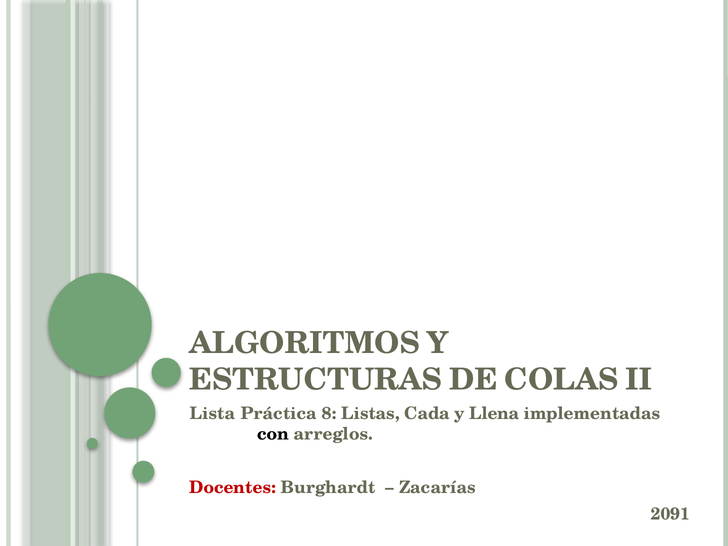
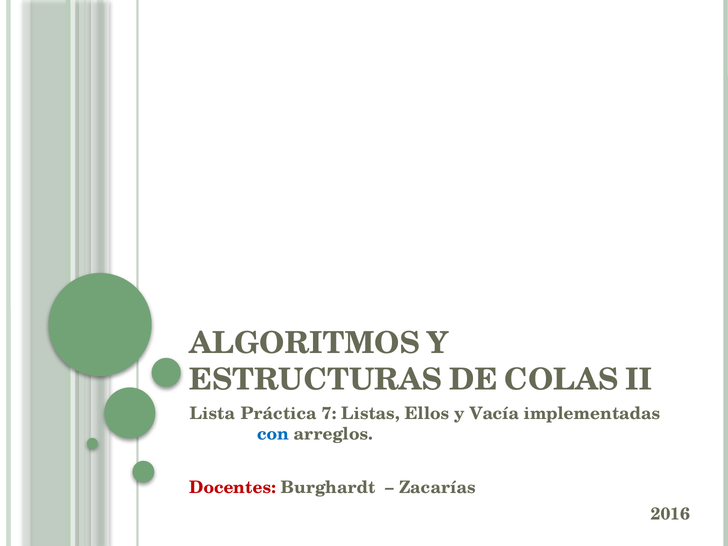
8: 8 -> 7
Cada: Cada -> Ellos
Llena: Llena -> Vacía
con colour: black -> blue
2091: 2091 -> 2016
